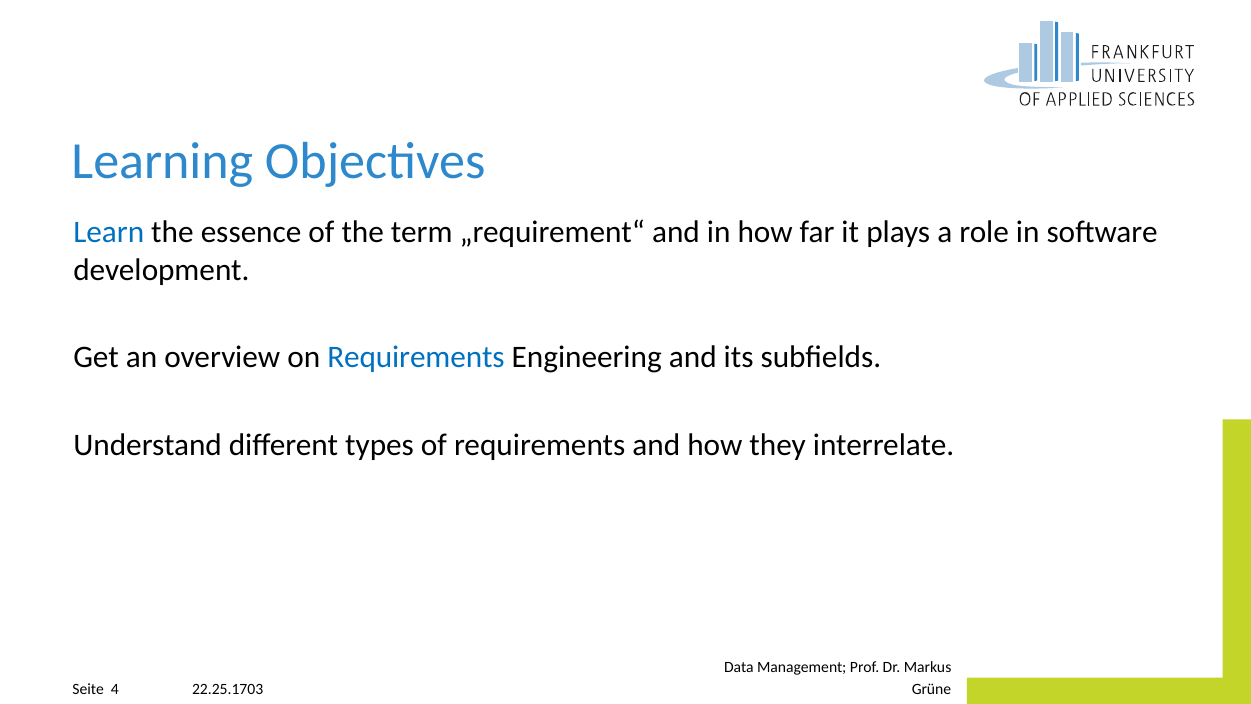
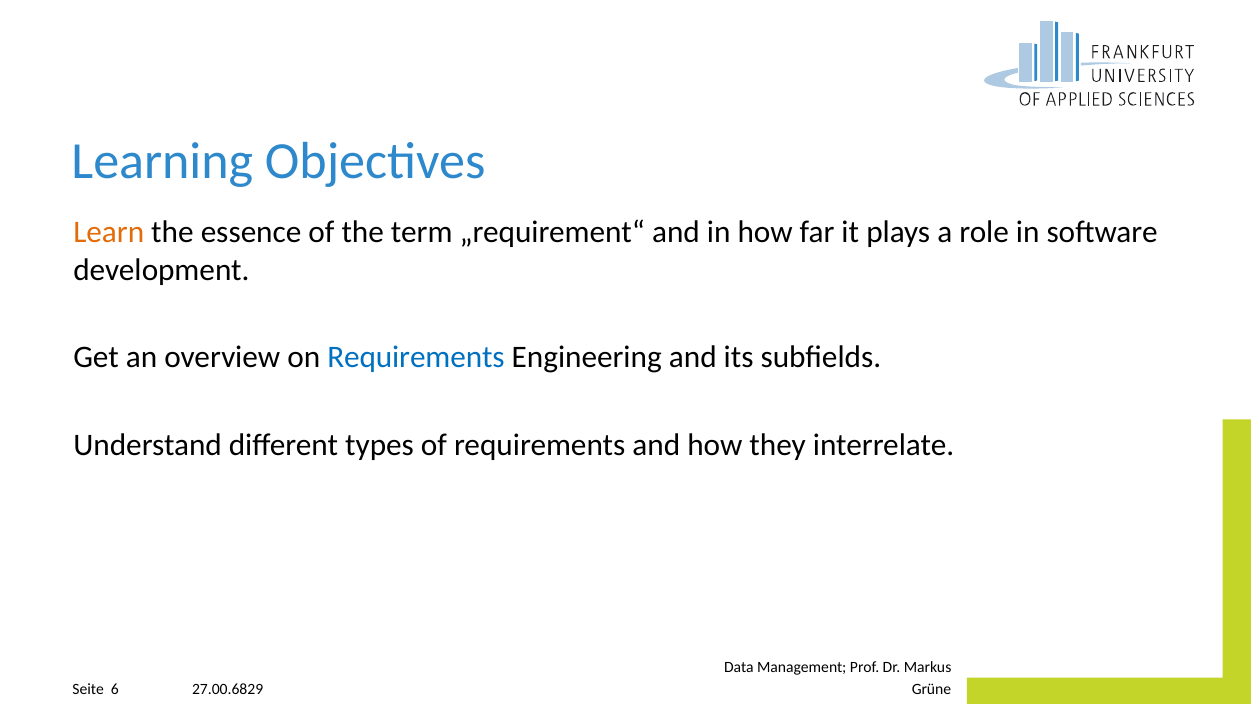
Learn colour: blue -> orange
4: 4 -> 6
22.25.1703: 22.25.1703 -> 27.00.6829
